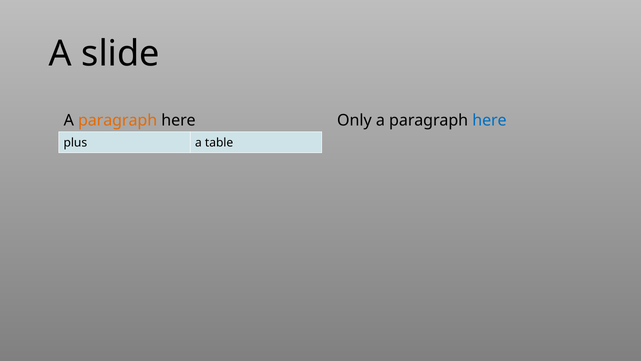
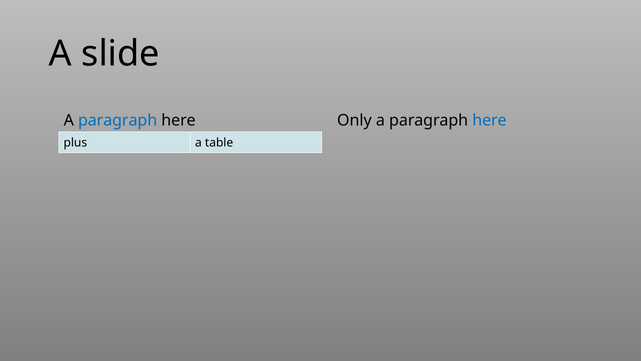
paragraph at (118, 121) colour: orange -> blue
